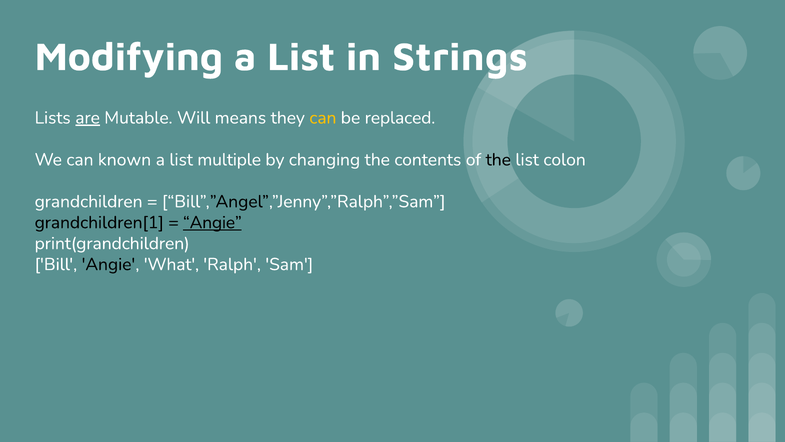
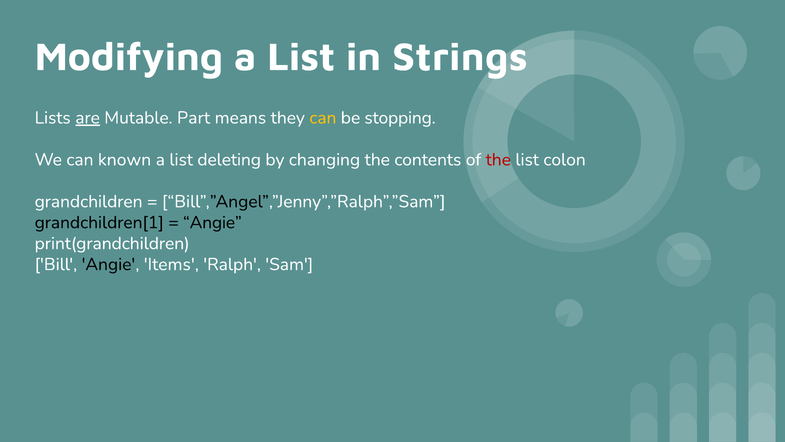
Will: Will -> Part
replaced: replaced -> stopping
multiple: multiple -> deleting
the at (498, 160) colour: black -> red
Angie at (212, 222) underline: present -> none
What: What -> Items
